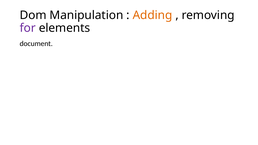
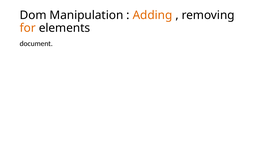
for colour: purple -> orange
